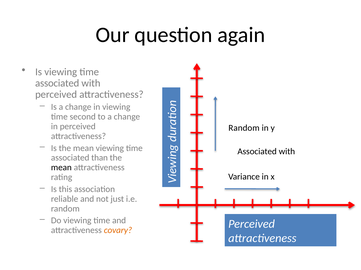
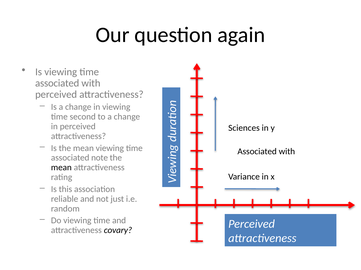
Random at (244, 128): Random -> Sciences
than: than -> note
covary colour: orange -> black
